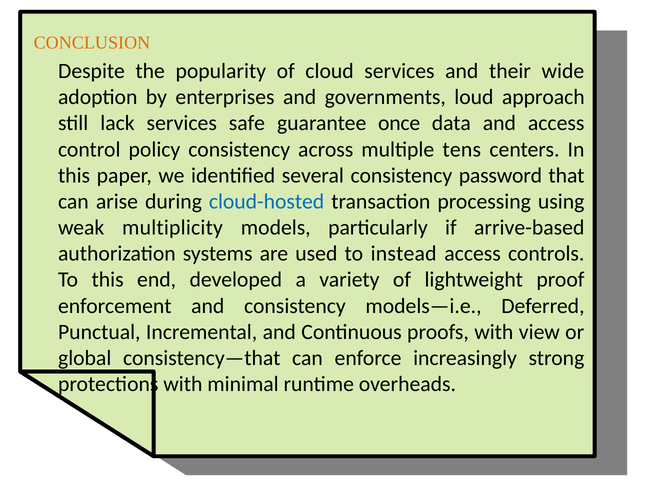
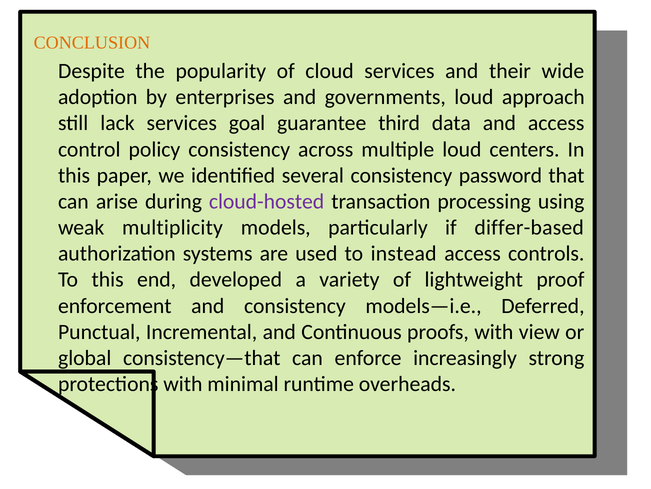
safe: safe -> goal
once: once -> third
multiple tens: tens -> loud
cloud-hosted colour: blue -> purple
arrive-based: arrive-based -> differ-based
